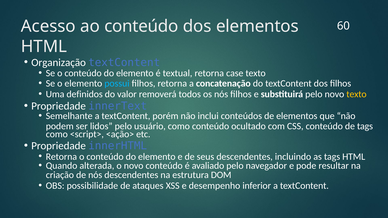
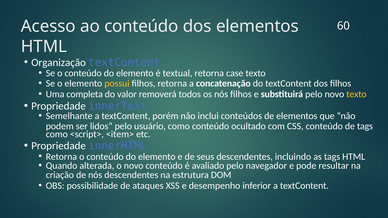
possui colour: light blue -> yellow
definidos: definidos -> completa
<ação>: <ação> -> <item>
